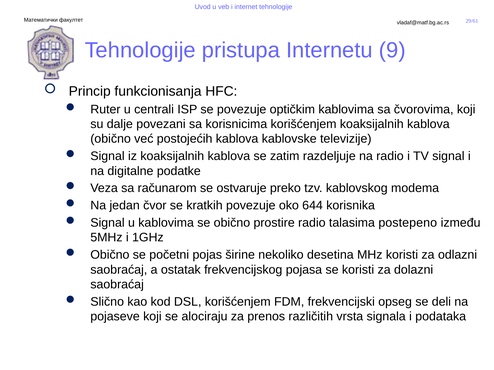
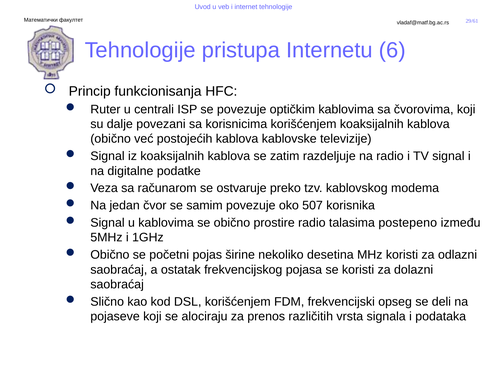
9: 9 -> 6
kratkih: kratkih -> samim
644: 644 -> 507
